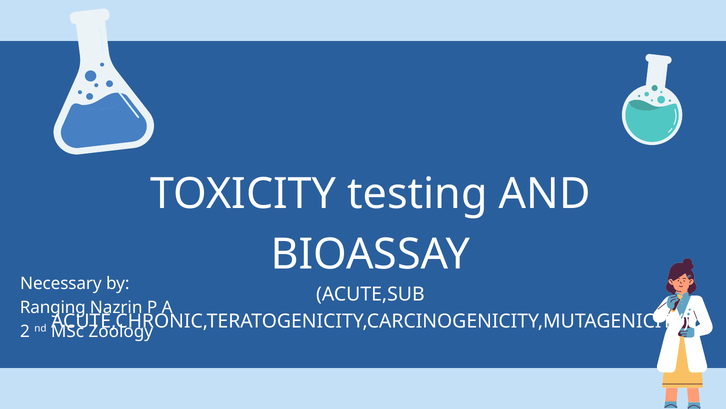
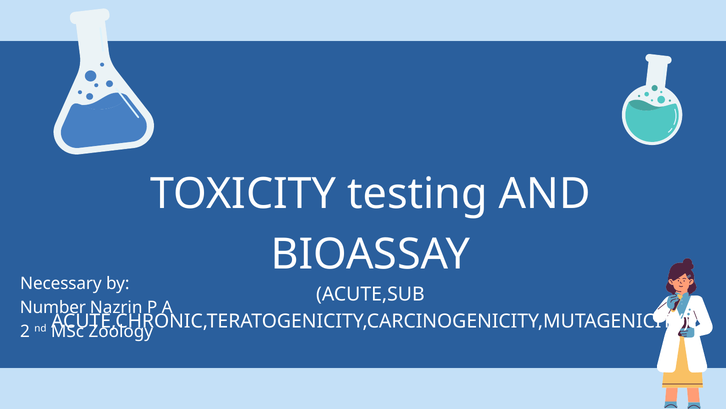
Ranging: Ranging -> Number
